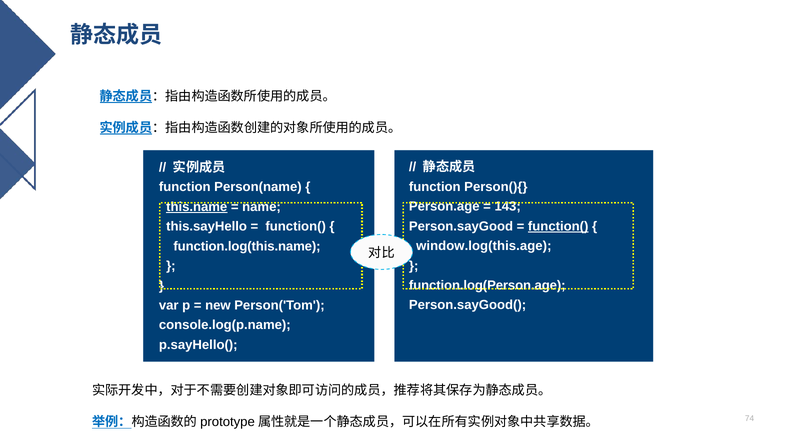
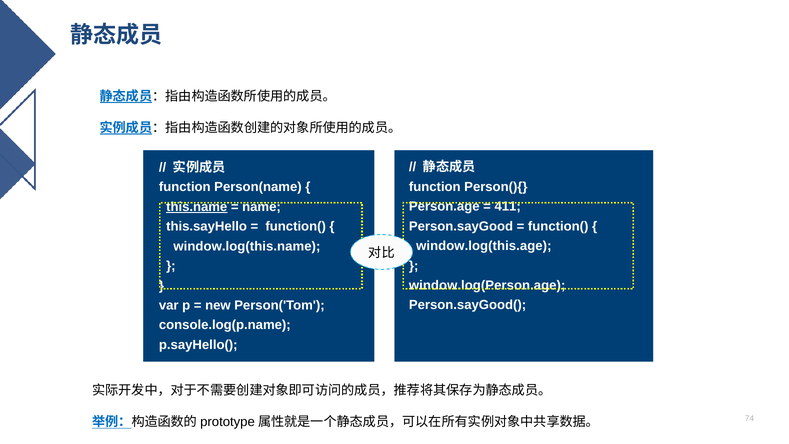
143: 143 -> 411
function( at (558, 226) underline: present -> none
function.log(this.name: function.log(this.name -> window.log(this.name
function.log(Person.age: function.log(Person.age -> window.log(Person.age
